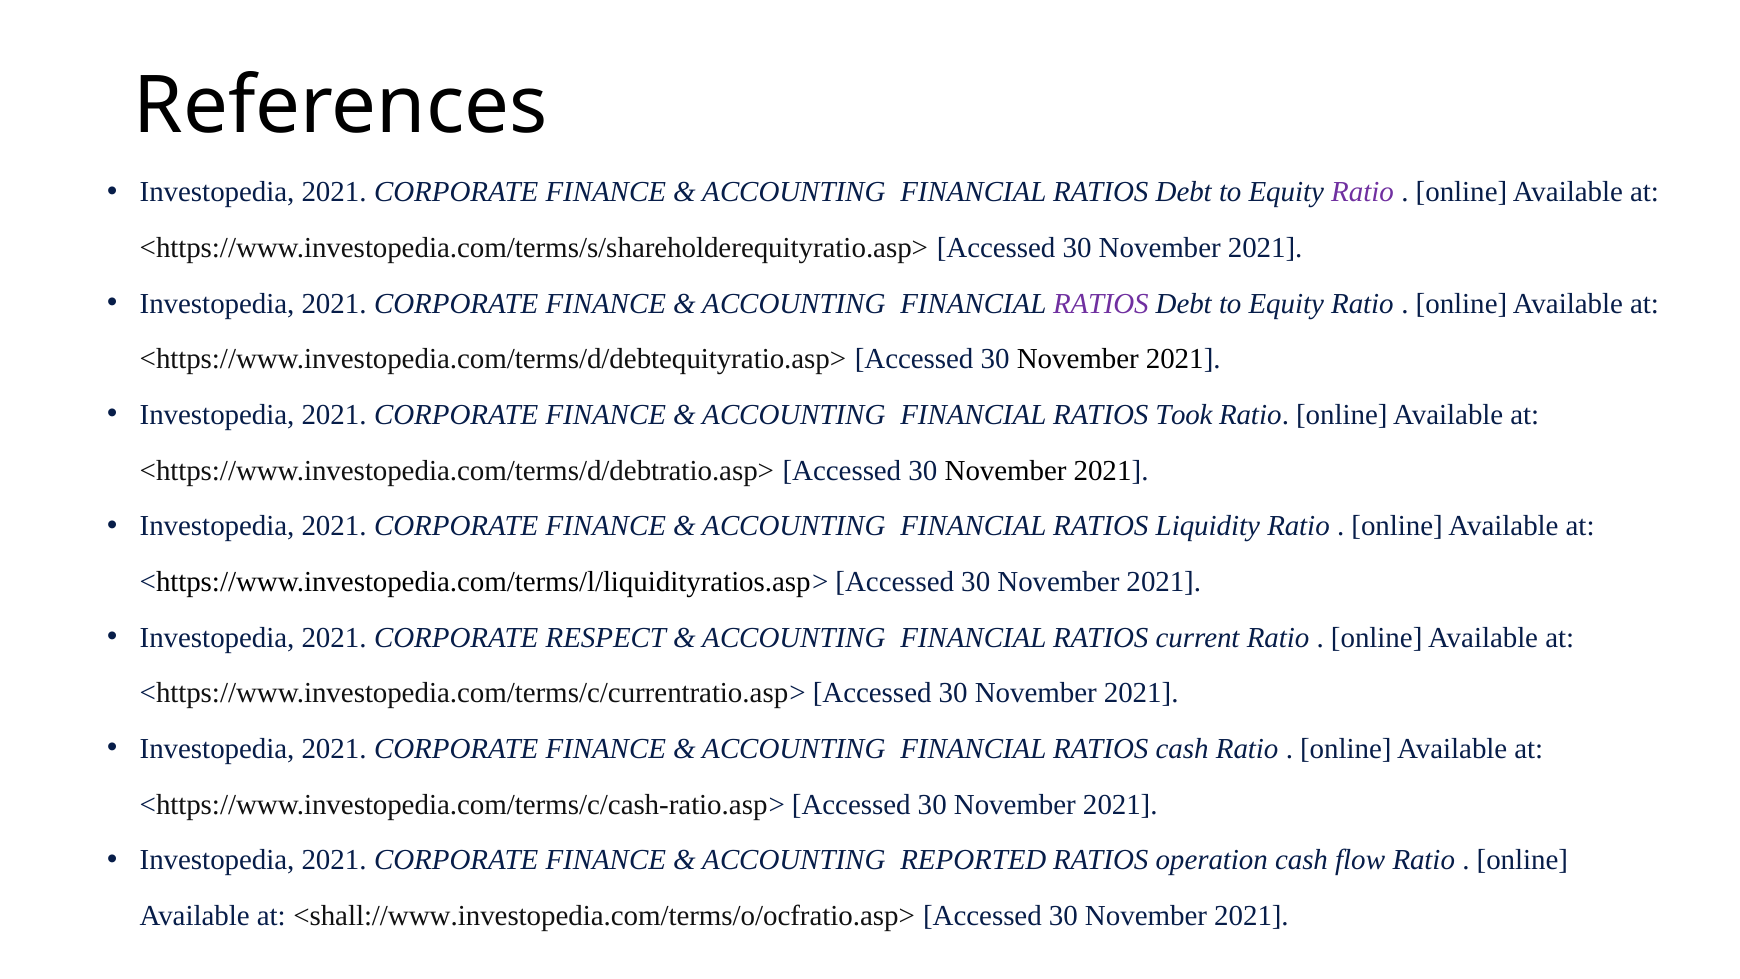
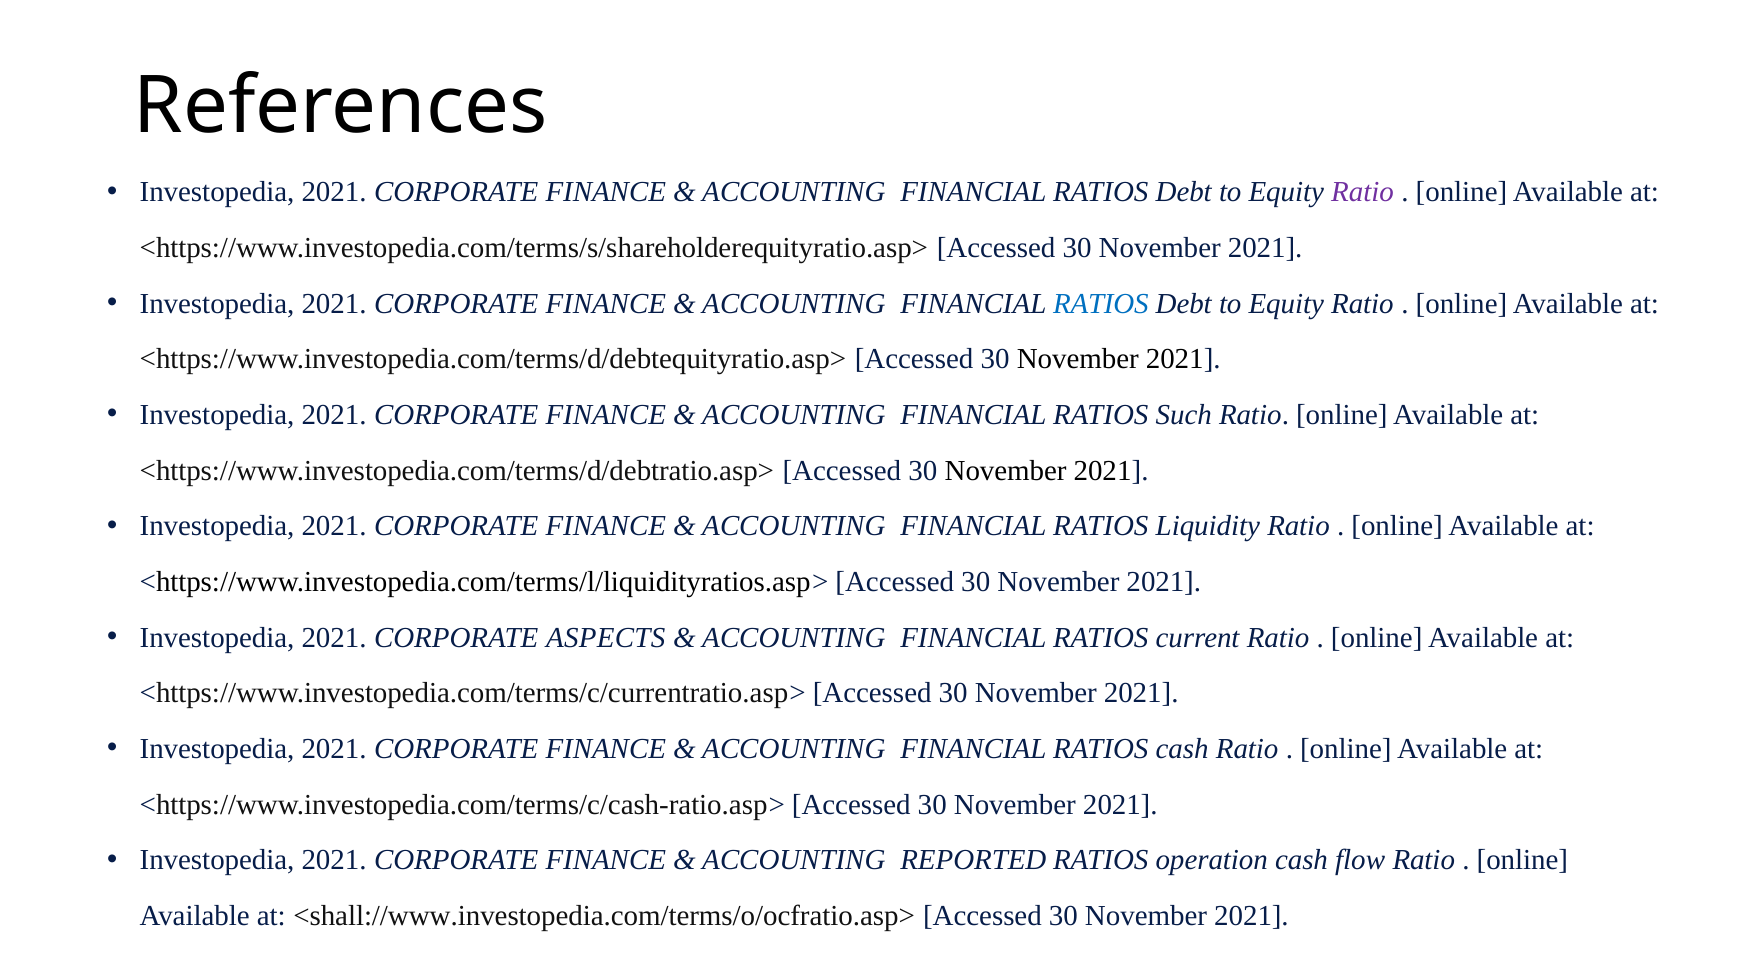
RATIOS at (1101, 304) colour: purple -> blue
Took: Took -> Such
RESPECT: RESPECT -> ASPECTS
